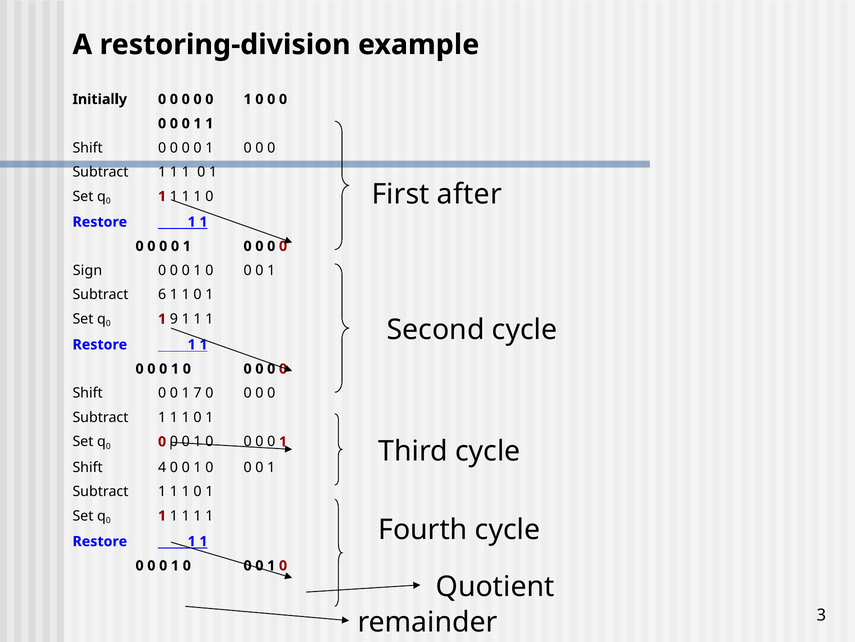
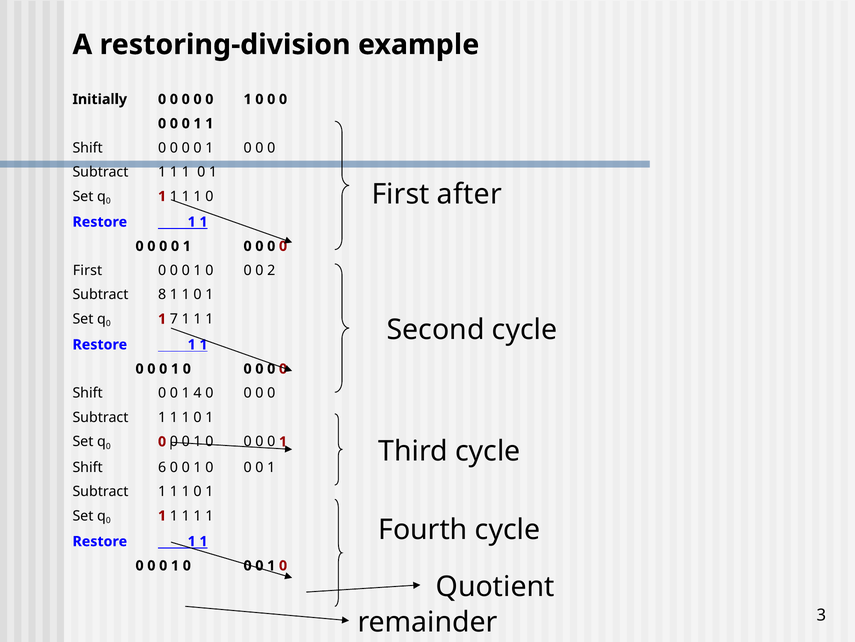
Sign at (88, 270): Sign -> First
1 at (271, 270): 1 -> 2
6: 6 -> 8
9: 9 -> 7
7: 7 -> 4
4: 4 -> 6
